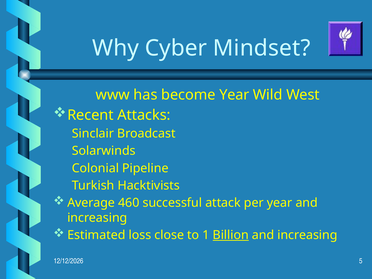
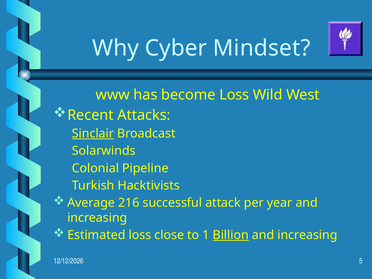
become Year: Year -> Loss
Sinclair underline: none -> present
460: 460 -> 216
